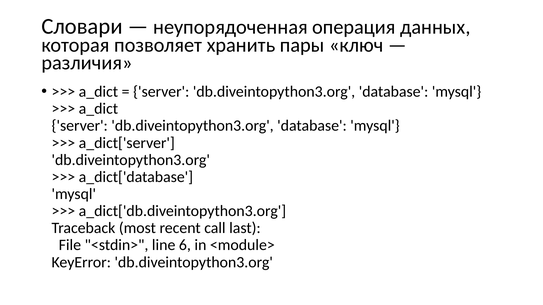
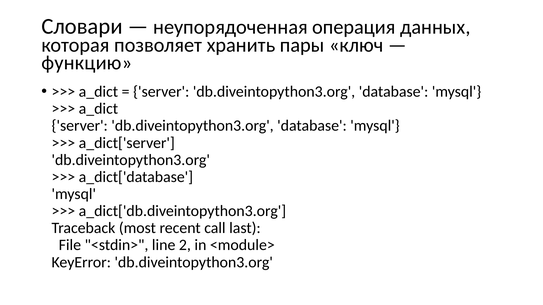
различия: различия -> функцию
6: 6 -> 2
